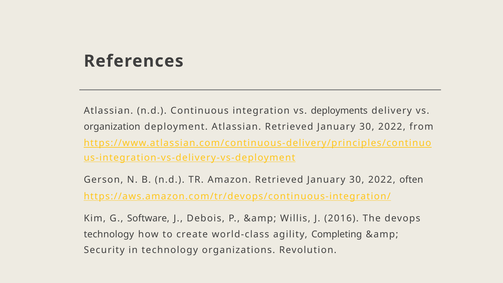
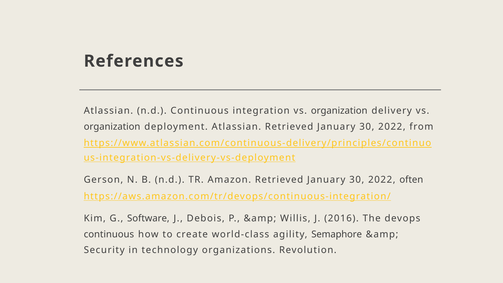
integration vs deployments: deployments -> organization
technology at (109, 234): technology -> continuous
Completing: Completing -> Semaphore
